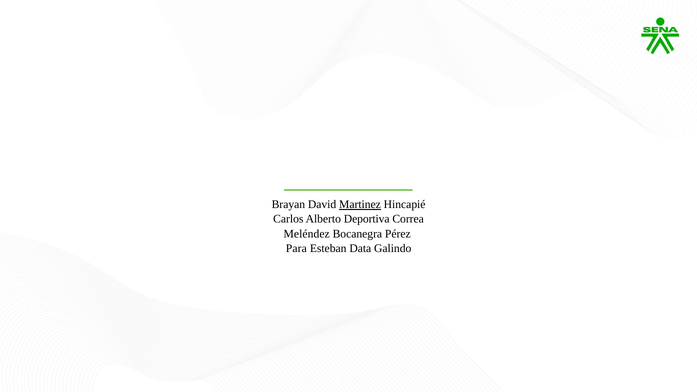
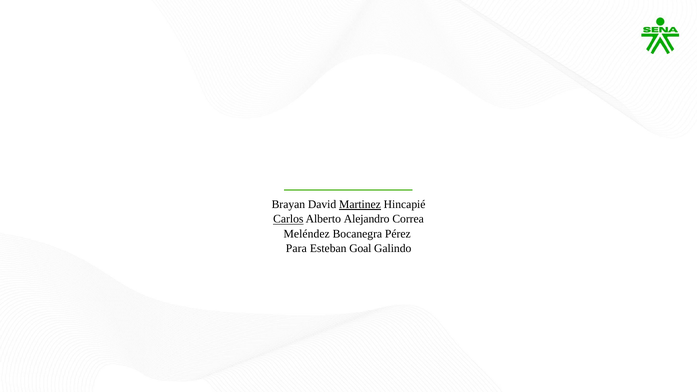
Carlos underline: none -> present
Deportiva: Deportiva -> Alejandro
Data: Data -> Goal
